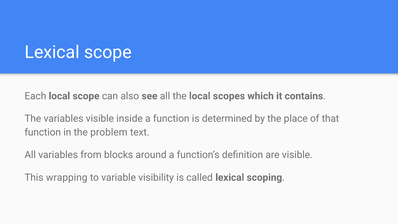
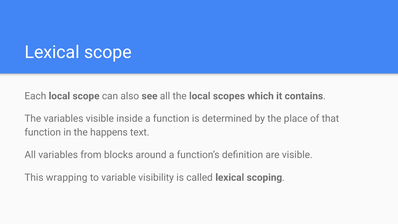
problem: problem -> happens
